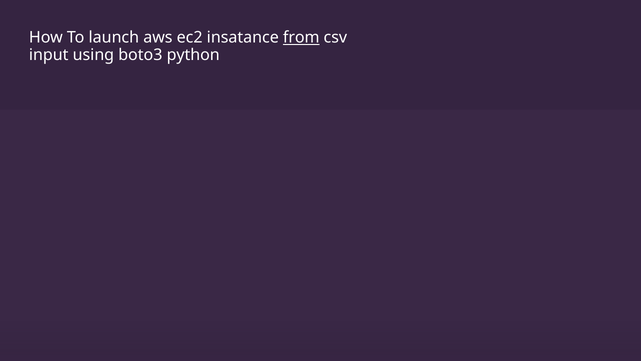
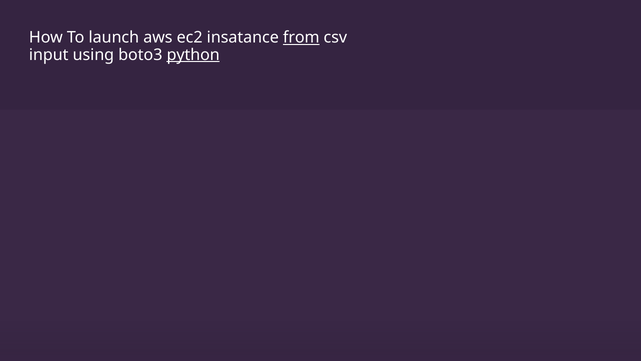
python underline: none -> present
